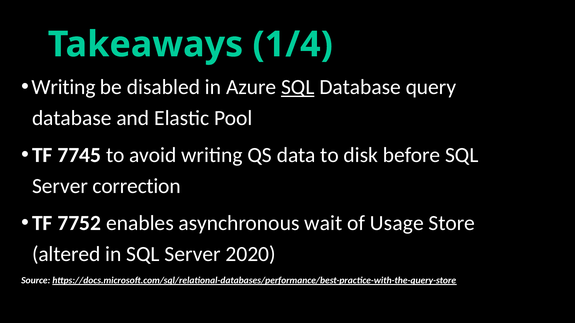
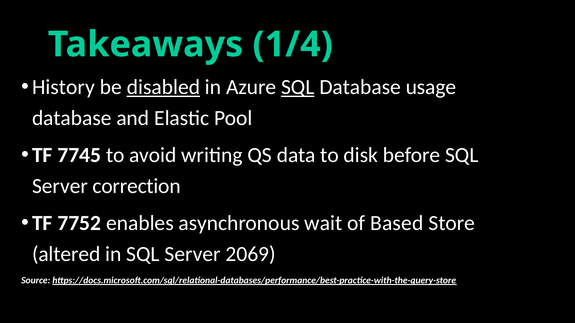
Writing at (64, 87): Writing -> History
disabled underline: none -> present
query: query -> usage
Usage: Usage -> Based
2020: 2020 -> 2069
